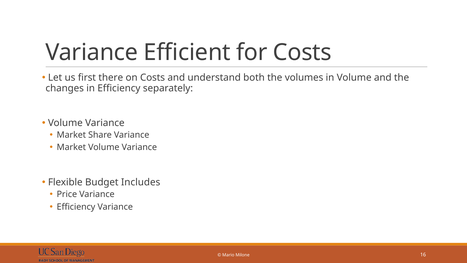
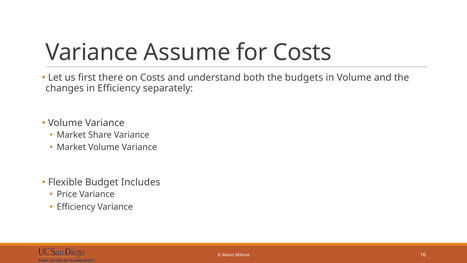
Efficient: Efficient -> Assume
volumes: volumes -> budgets
